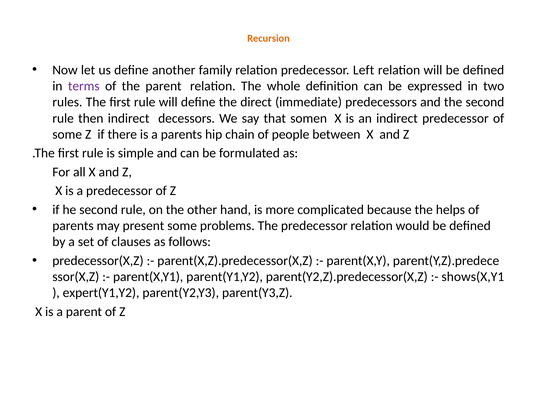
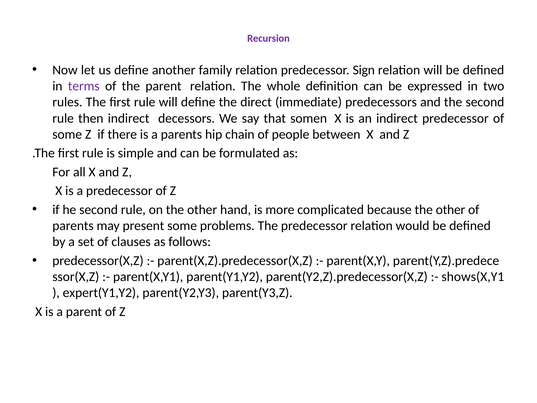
Recursion colour: orange -> purple
Left: Left -> Sign
because the helps: helps -> other
